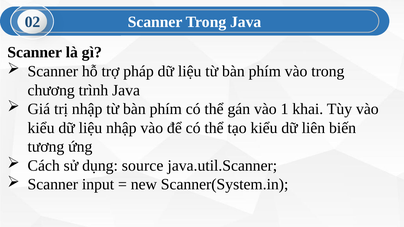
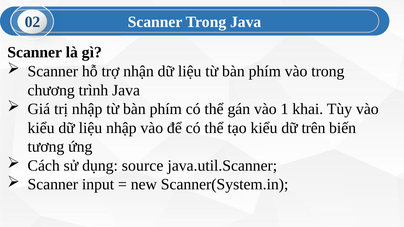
pháp: pháp -> nhận
liên: liên -> trên
